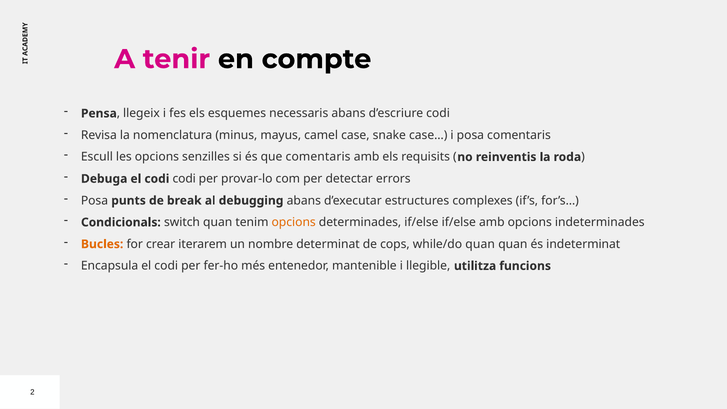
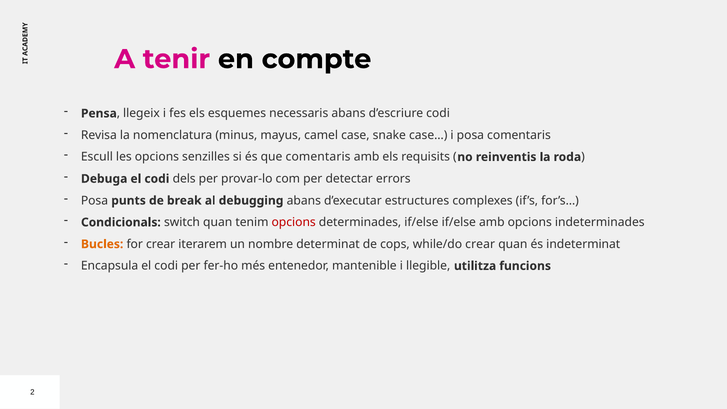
codi codi: codi -> dels
opcions at (294, 222) colour: orange -> red
while/do quan: quan -> crear
